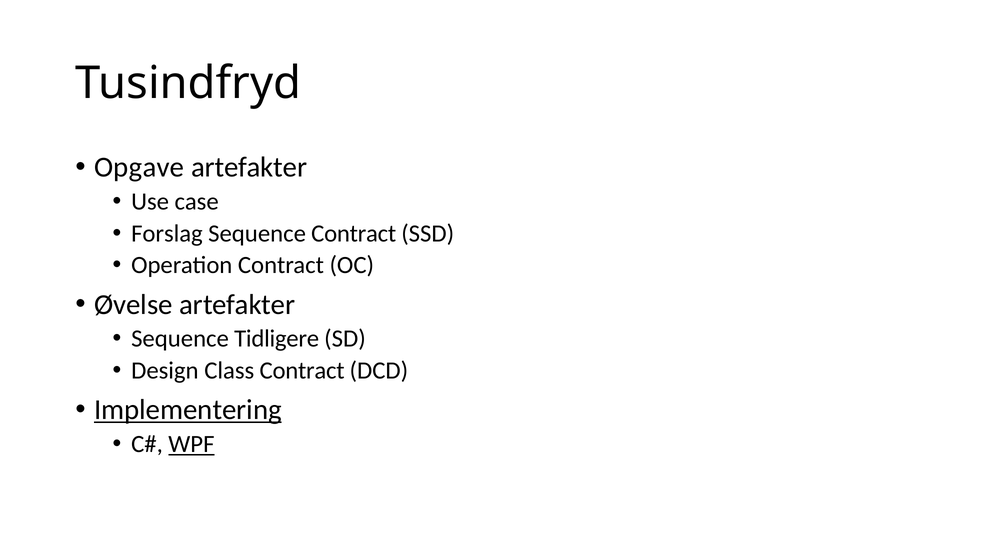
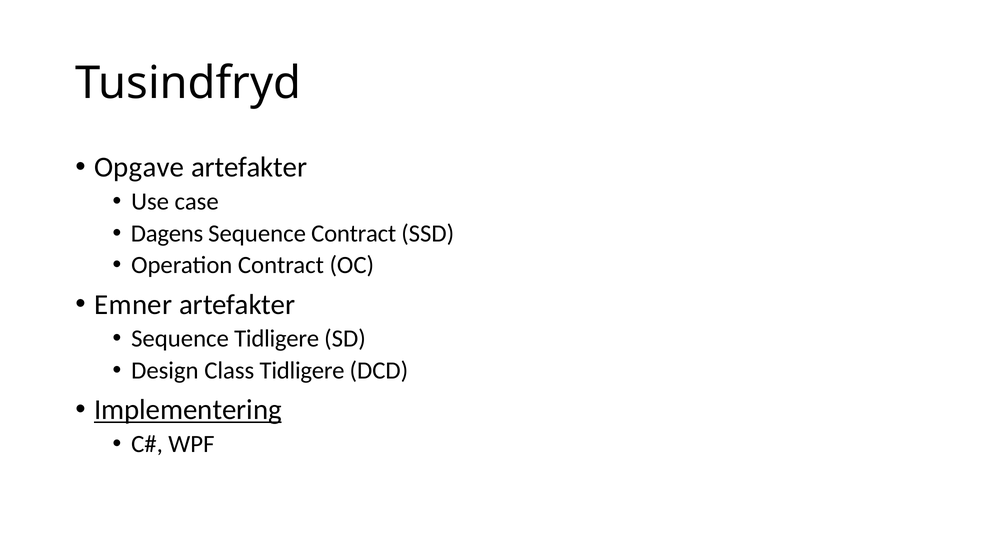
Forslag: Forslag -> Dagens
Øvelse: Øvelse -> Emner
Class Contract: Contract -> Tidligere
WPF underline: present -> none
